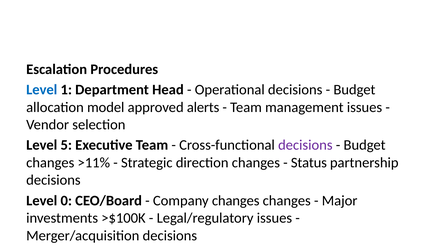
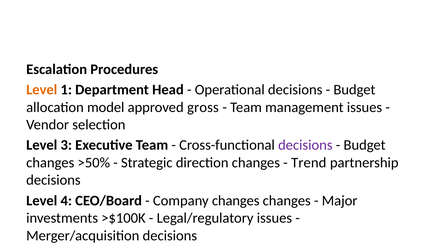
Level at (42, 90) colour: blue -> orange
alerts: alerts -> gross
5: 5 -> 3
>11%: >11% -> >50%
Status: Status -> Trend
0: 0 -> 4
